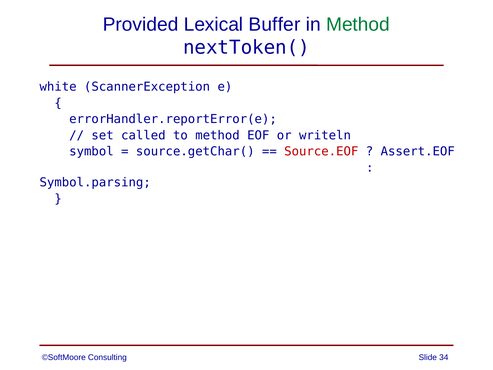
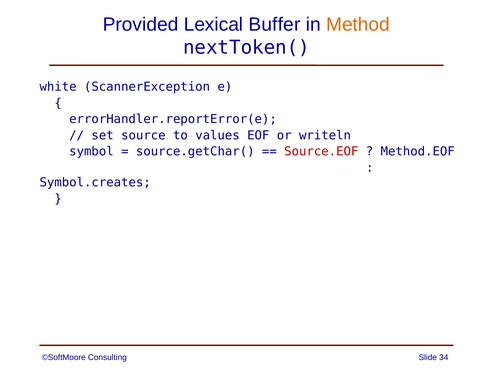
Method at (358, 24) colour: green -> orange
called: called -> source
to method: method -> values
Assert.EOF: Assert.EOF -> Method.EOF
Symbol.parsing: Symbol.parsing -> Symbol.creates
